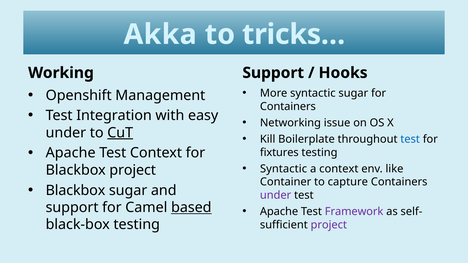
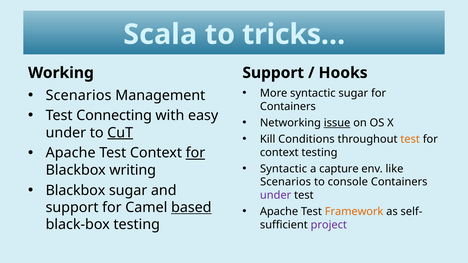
Akka: Akka -> Scala
Openshift at (79, 95): Openshift -> Scenarios
Integration: Integration -> Connecting
issue underline: none -> present
Boilerplate: Boilerplate -> Conditions
test at (410, 139) colour: blue -> orange
for at (195, 153) underline: none -> present
fixtures at (279, 153): fixtures -> context
a context: context -> capture
Blackbox project: project -> writing
Container at (286, 182): Container -> Scenarios
capture: capture -> console
Framework colour: purple -> orange
